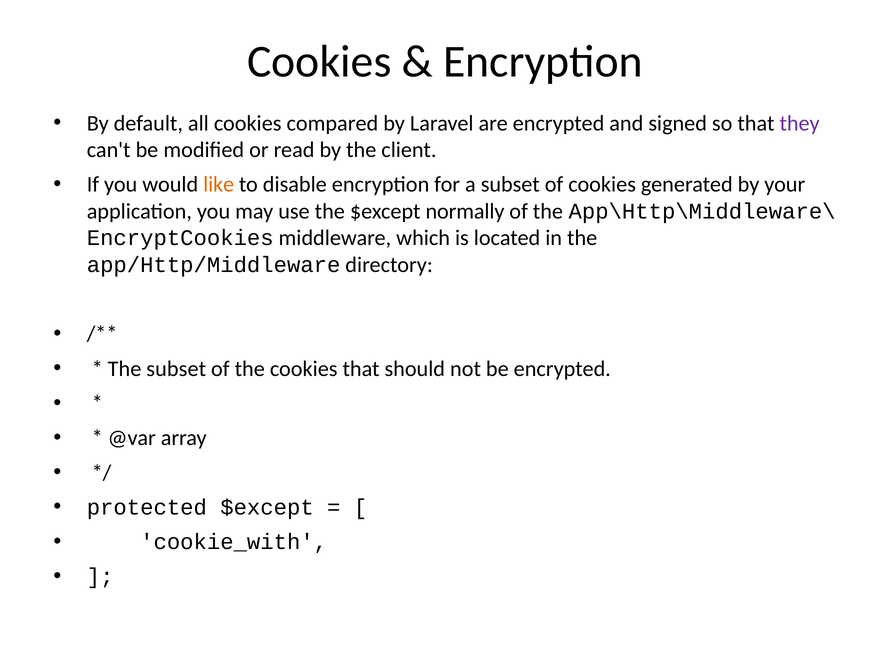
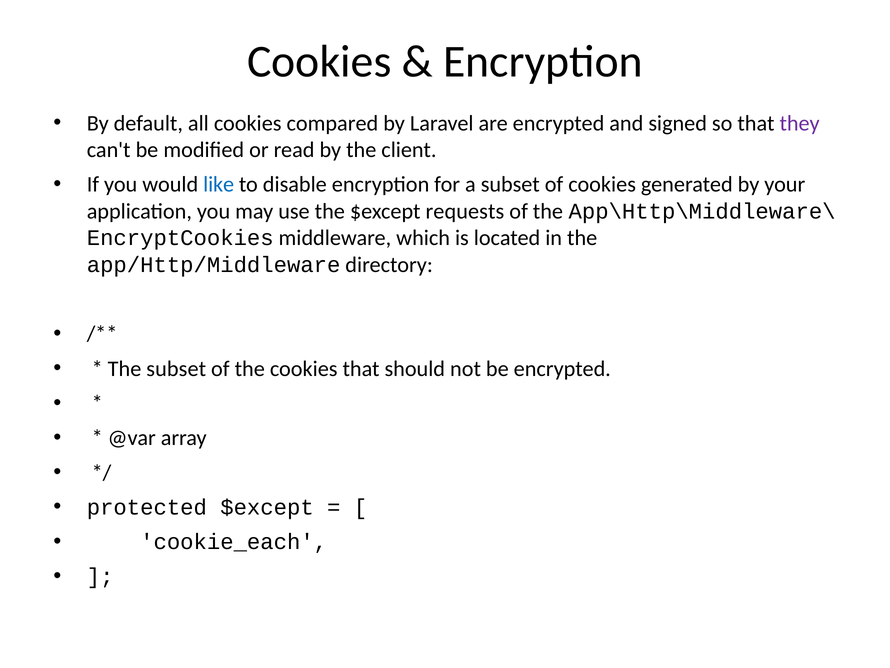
like colour: orange -> blue
normally: normally -> requests
cookie_with: cookie_with -> cookie_each
